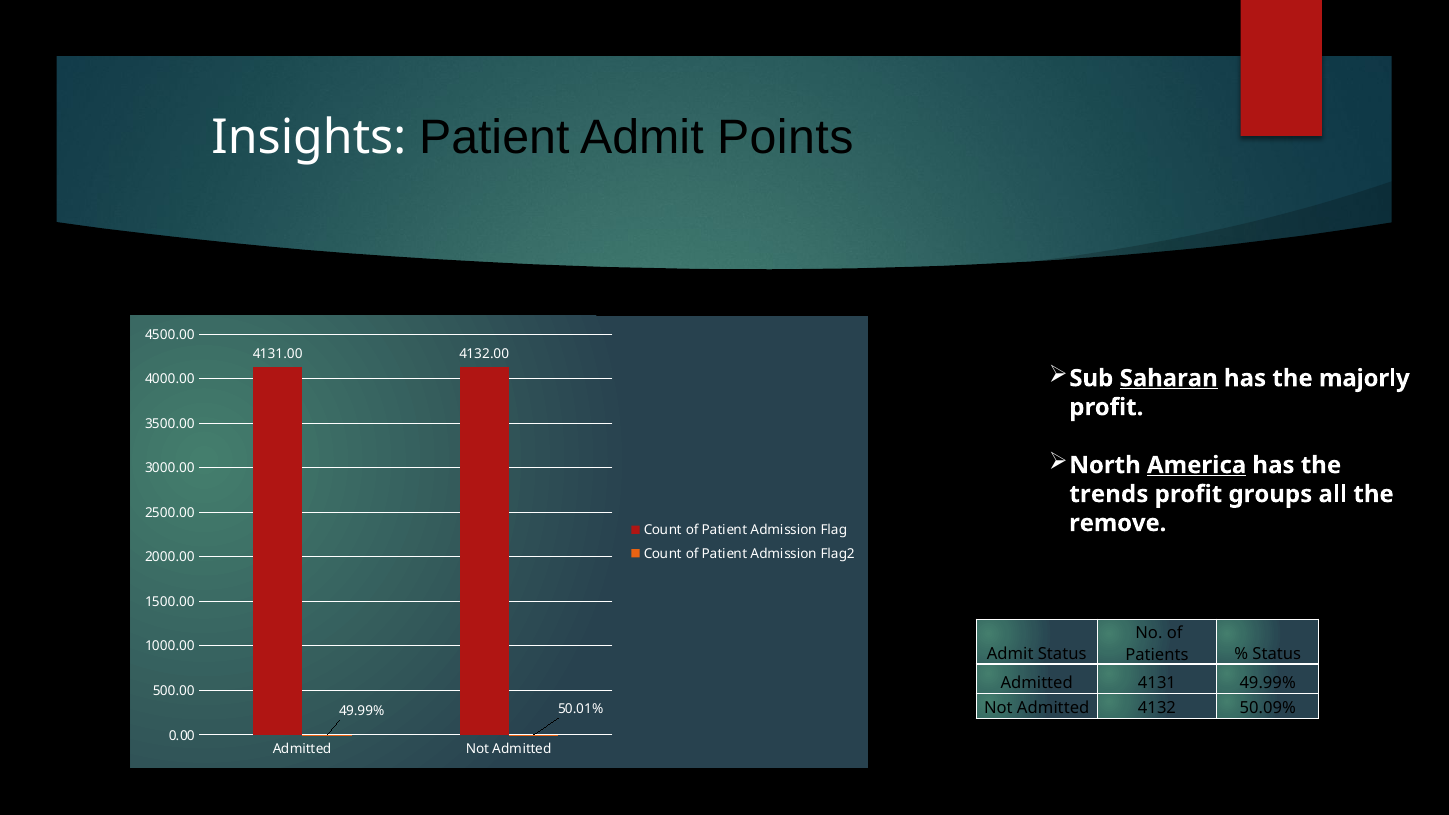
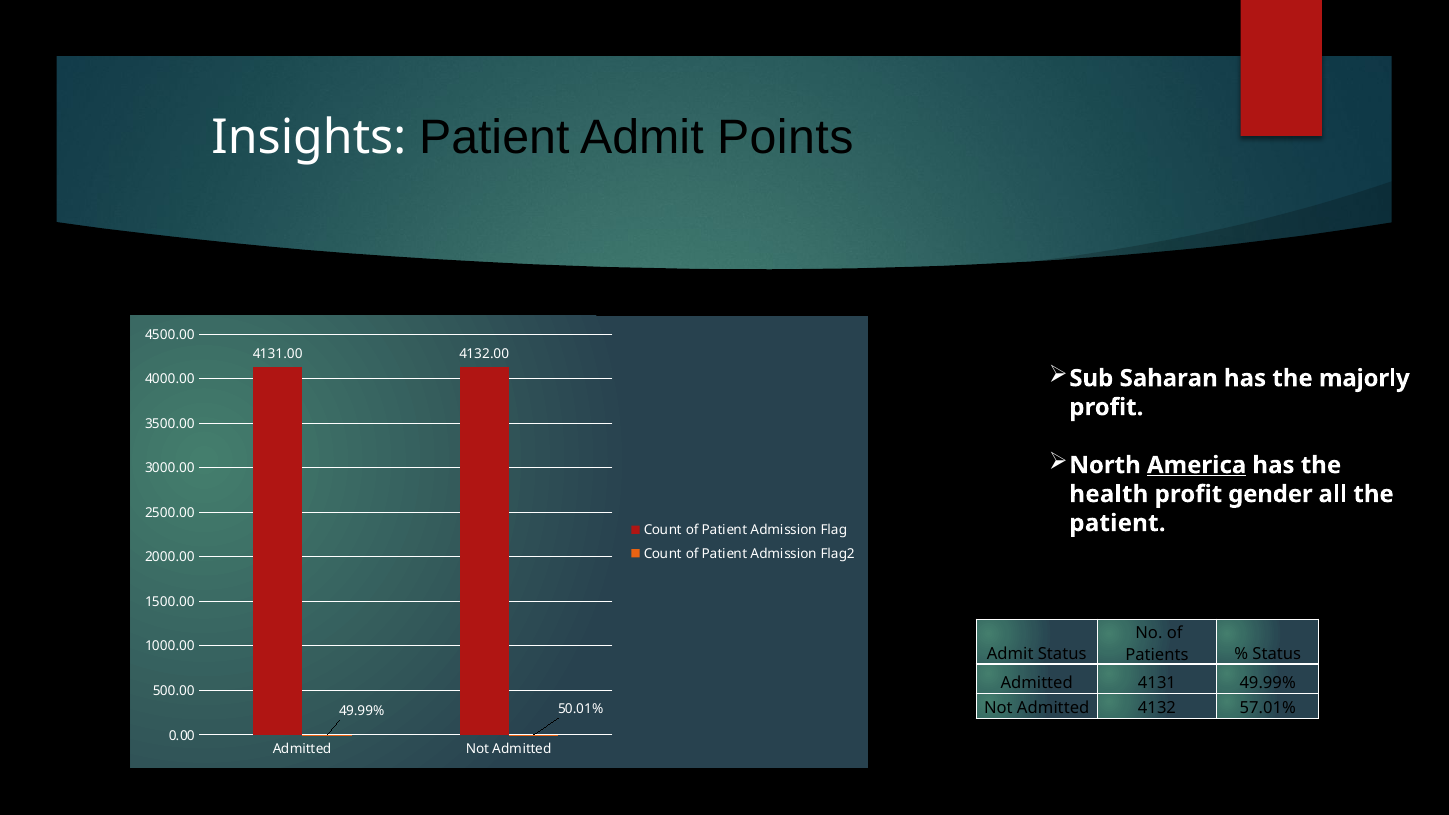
Saharan underline: present -> none
trends: trends -> health
groups: groups -> gender
remove at (1118, 523): remove -> patient
50.09%: 50.09% -> 57.01%
